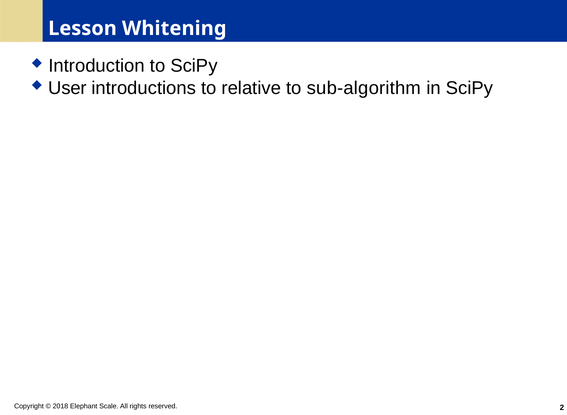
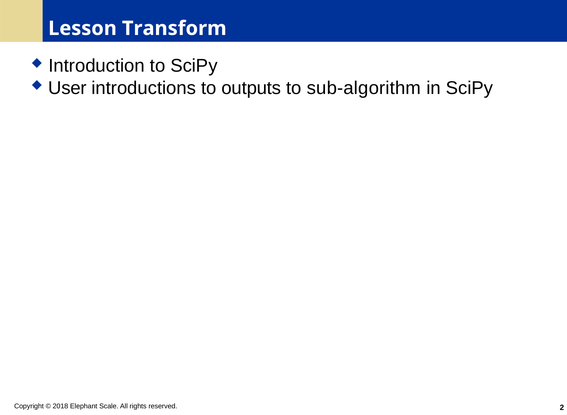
Whitening: Whitening -> Transform
relative: relative -> outputs
